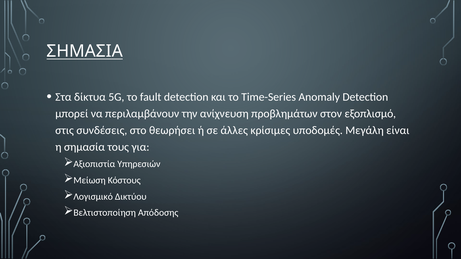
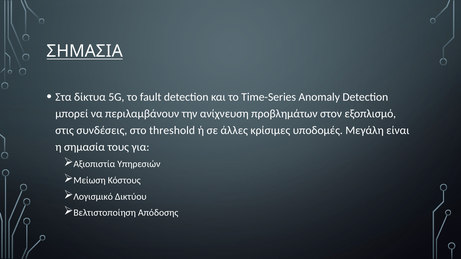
θεωρήσει: θεωρήσει -> threshold
